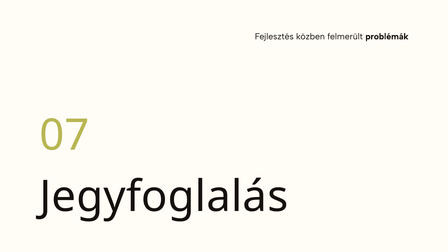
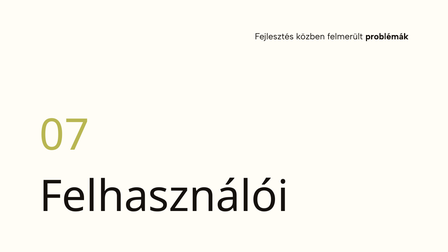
Jegyfoglalás: Jegyfoglalás -> Felhasználói
